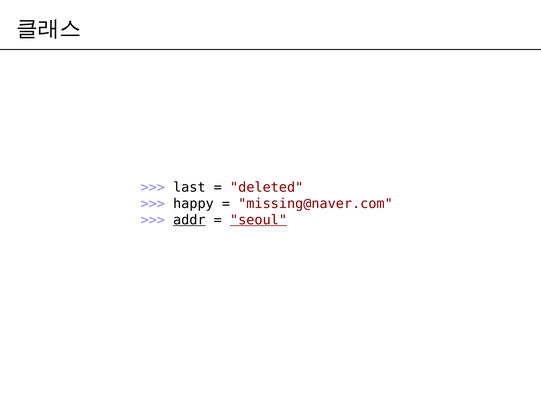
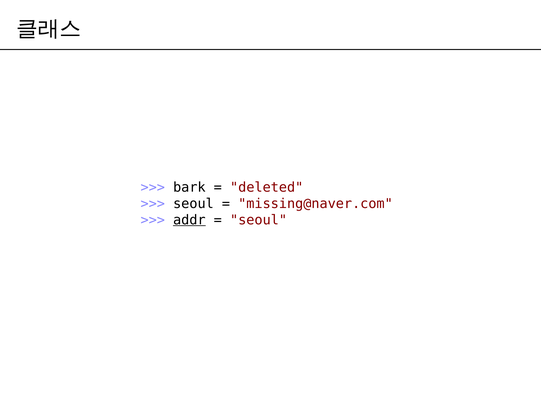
last: last -> bark
happy at (193, 204): happy -> seoul
seoul at (259, 220) underline: present -> none
